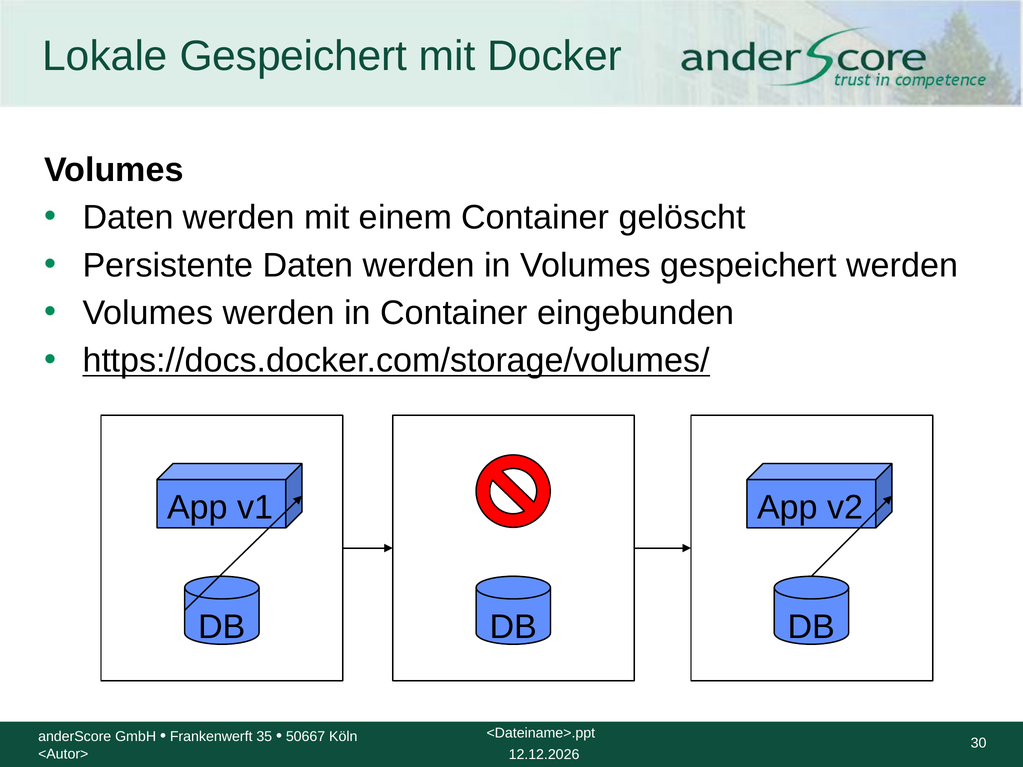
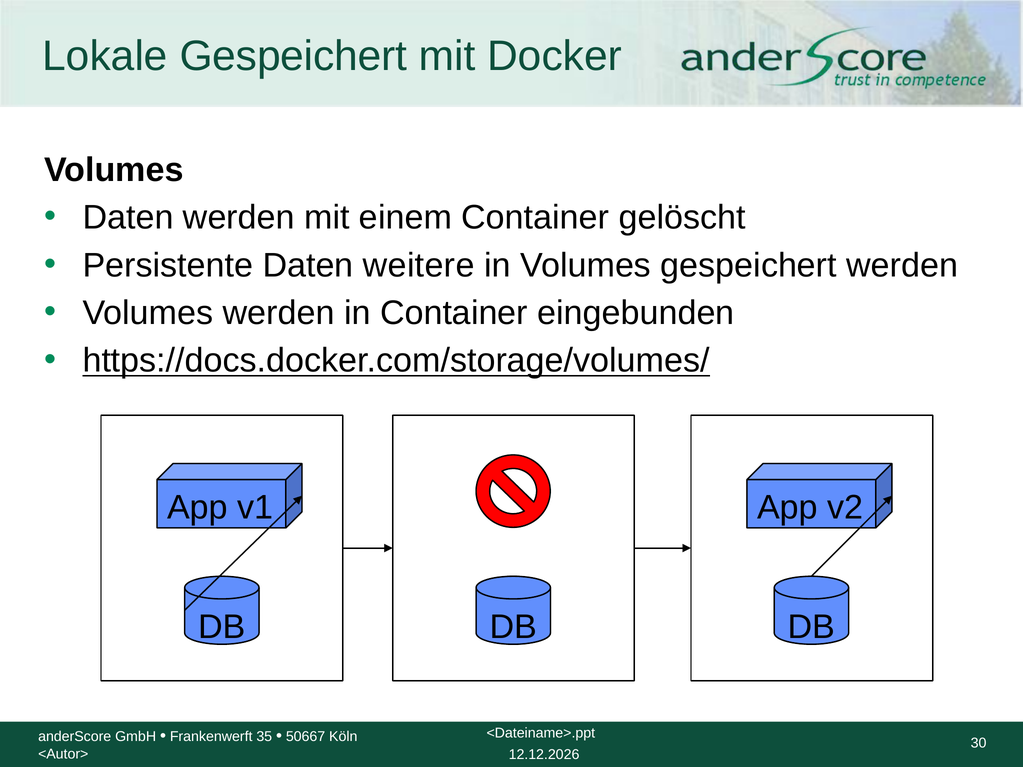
Persistente Daten werden: werden -> weitere
